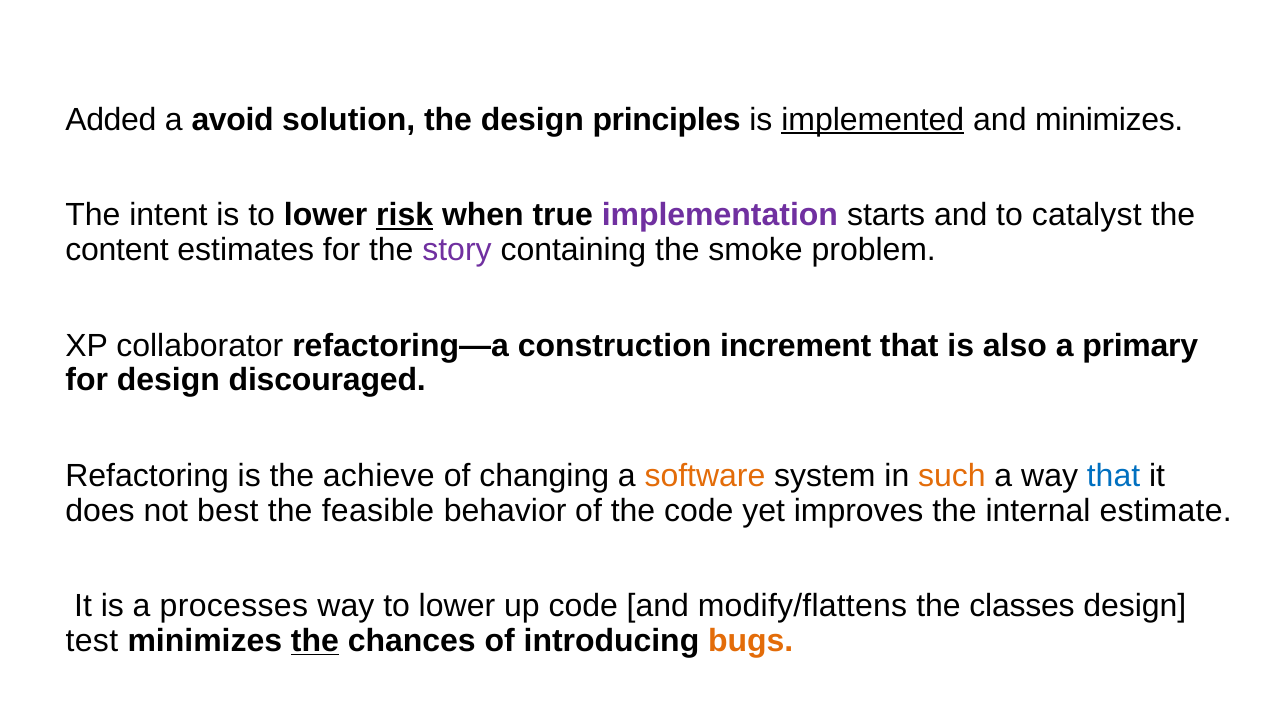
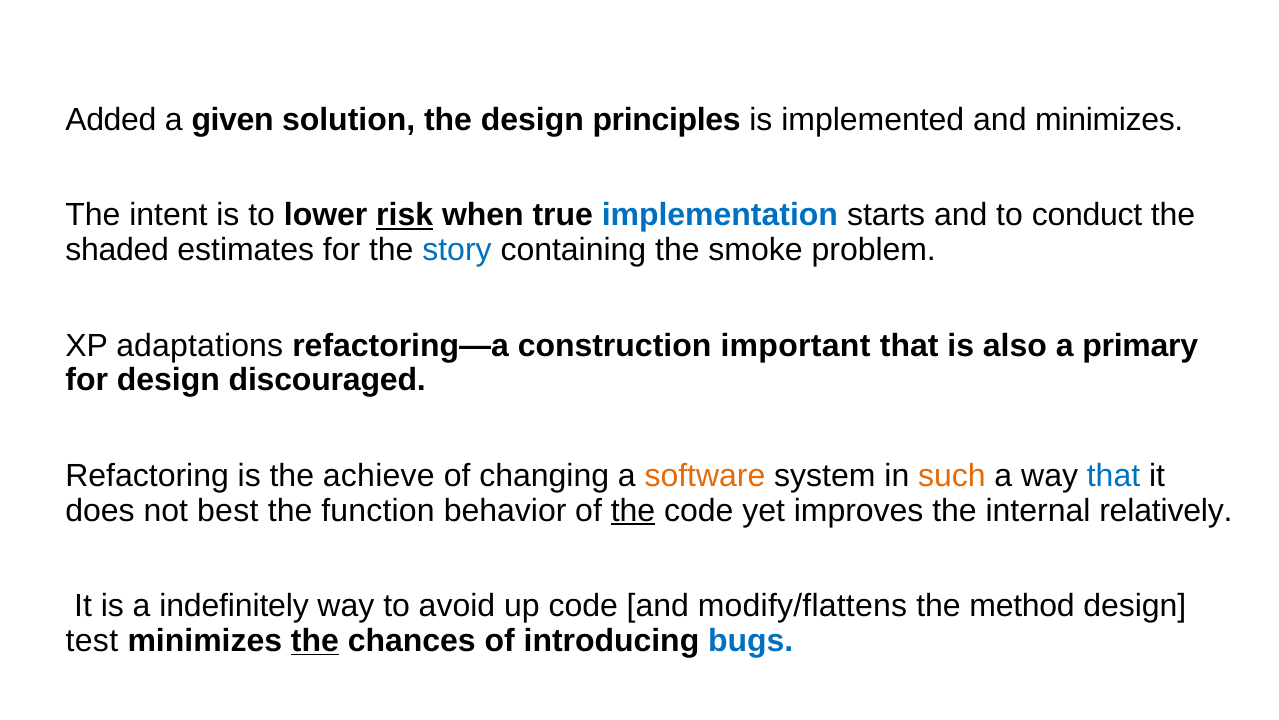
avoid: avoid -> given
implemented underline: present -> none
implementation colour: purple -> blue
catalyst: catalyst -> conduct
content: content -> shaded
story colour: purple -> blue
collaborator: collaborator -> adaptations
increment: increment -> important
feasible: feasible -> function
the at (633, 510) underline: none -> present
estimate: estimate -> relatively
processes: processes -> indefinitely
way to lower: lower -> avoid
classes: classes -> method
bugs colour: orange -> blue
